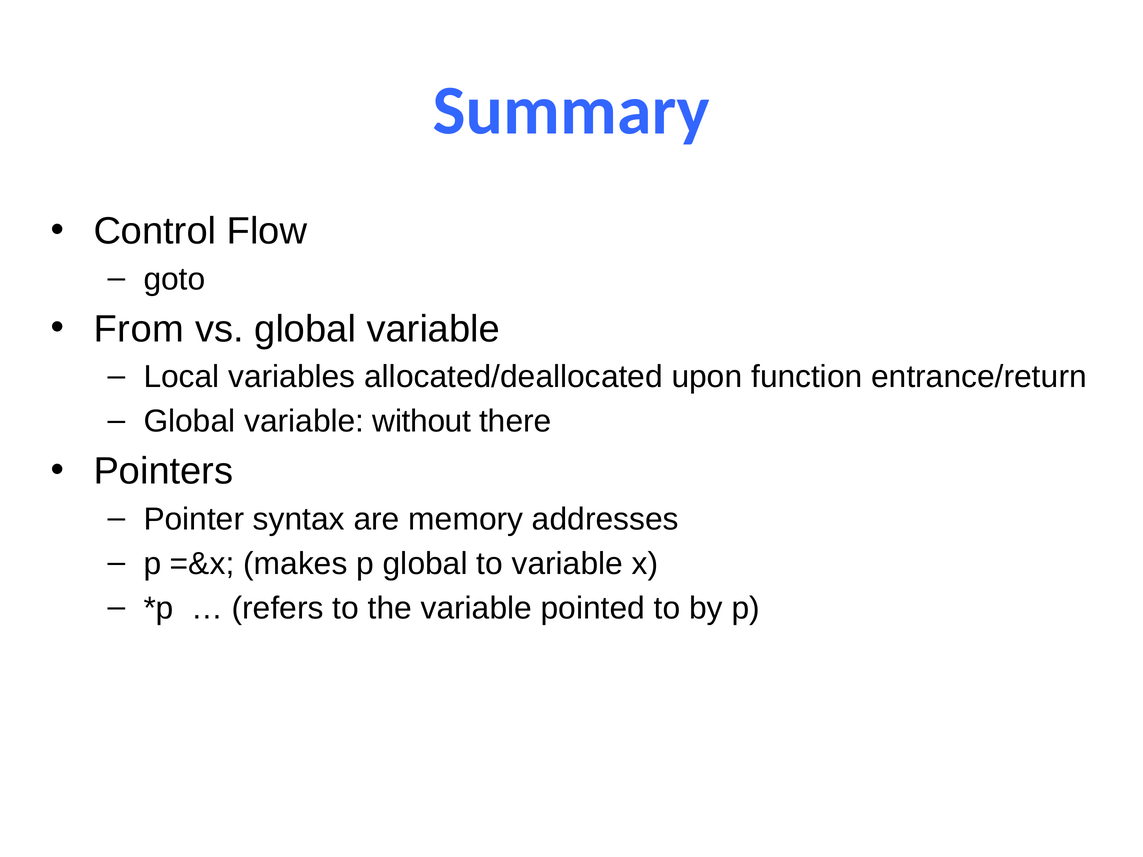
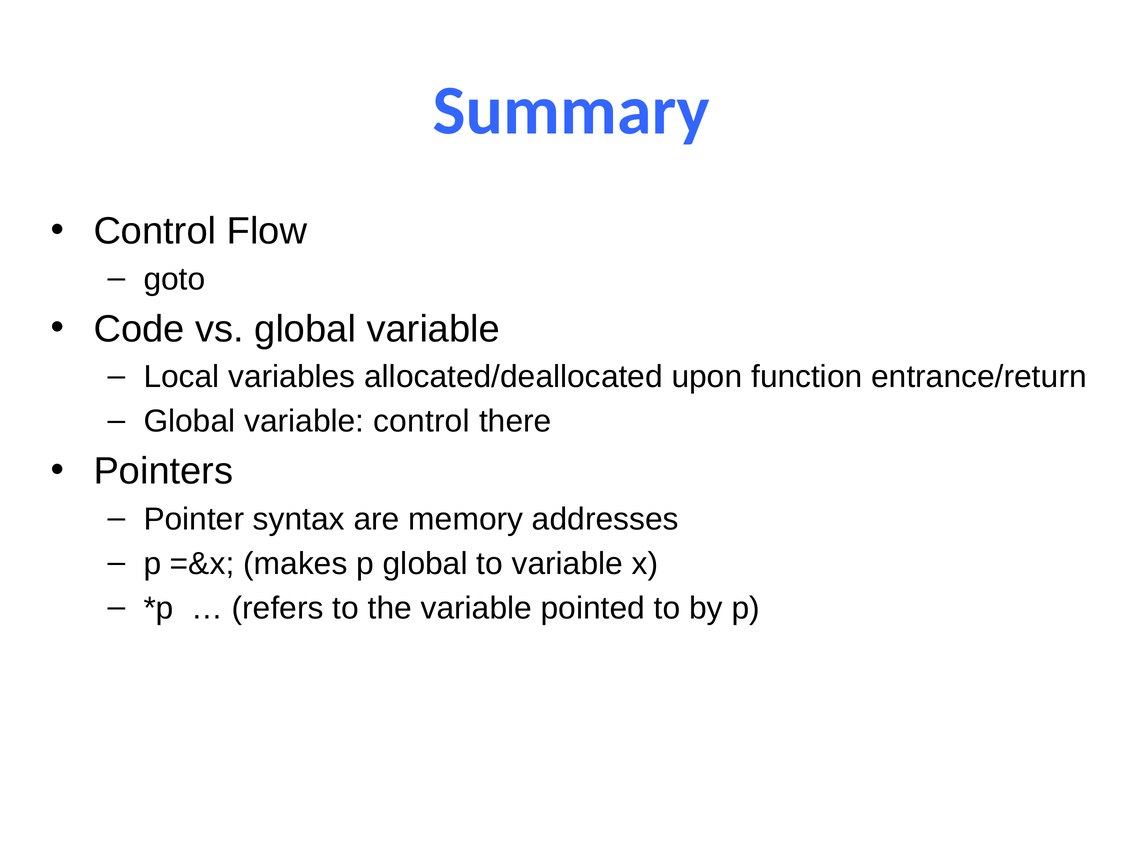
From: From -> Code
variable without: without -> control
